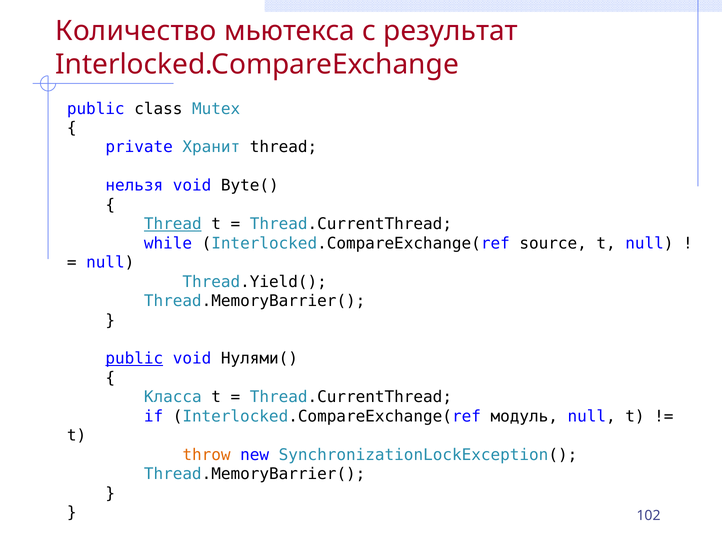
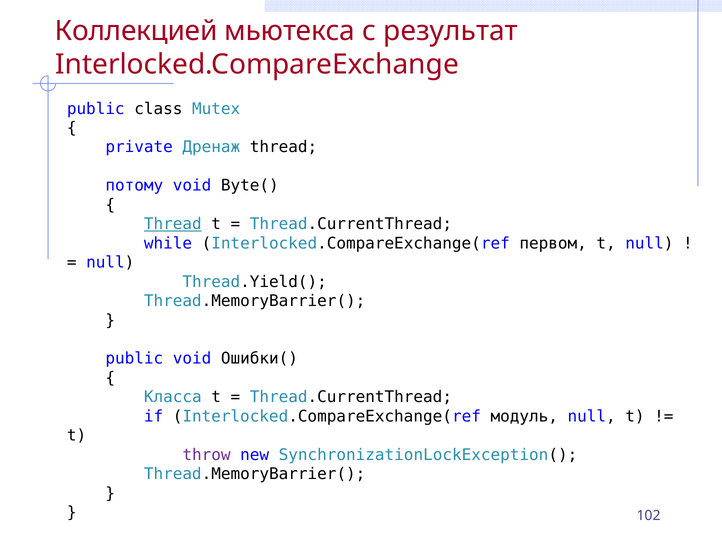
Количество: Количество -> Коллекцией
Хранит: Хранит -> Дренаж
нельзя: нельзя -> потому
source: source -> первом
public at (134, 359) underline: present -> none
Нулями(: Нулями( -> Ошибки(
throw colour: orange -> purple
